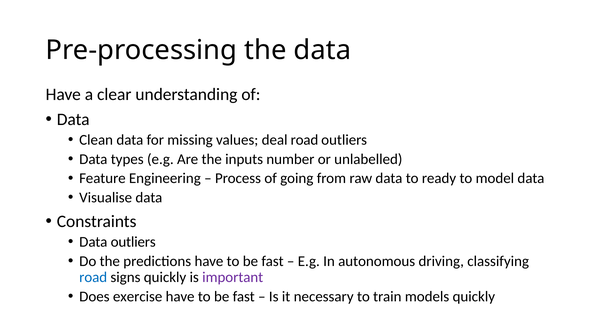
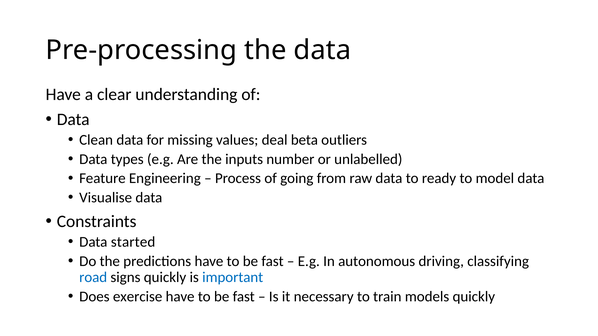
deal road: road -> beta
Data outliers: outliers -> started
important colour: purple -> blue
